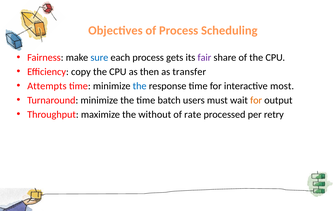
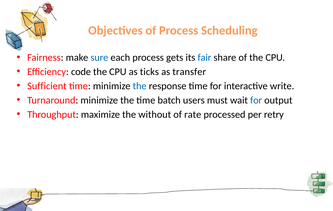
fair colour: purple -> blue
copy: copy -> code
then: then -> ticks
Attempts: Attempts -> Sufficient
most: most -> write
for at (256, 100) colour: orange -> blue
